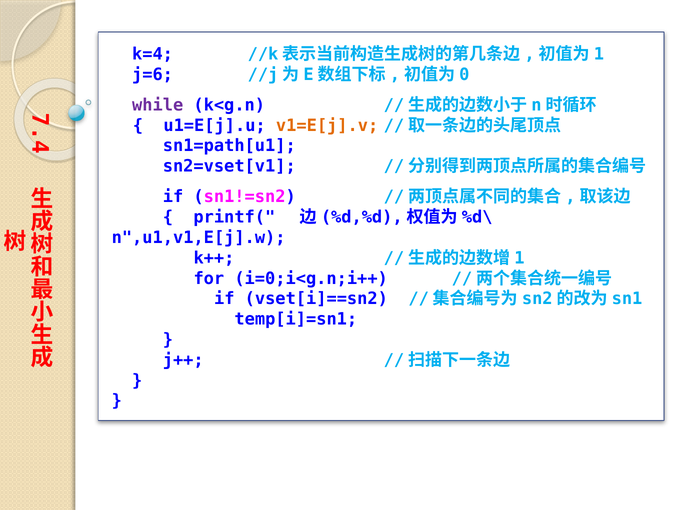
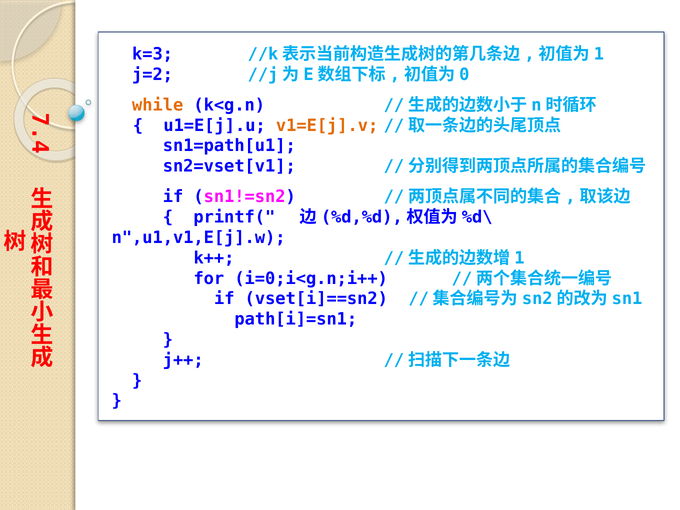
k=4: k=4 -> k=3
j=6: j=6 -> j=2
while colour: purple -> orange
temp[i]=sn1: temp[i]=sn1 -> path[i]=sn1
